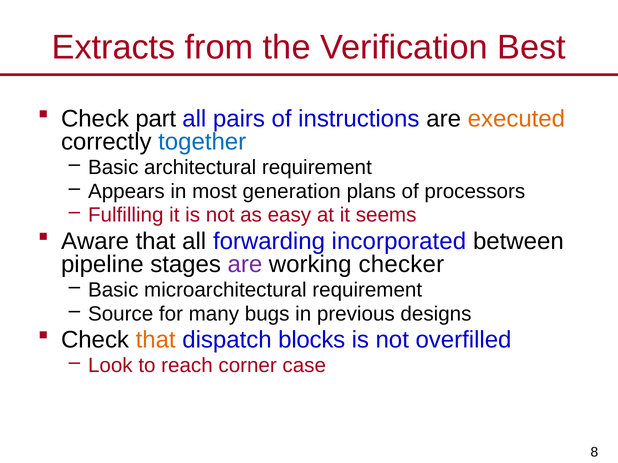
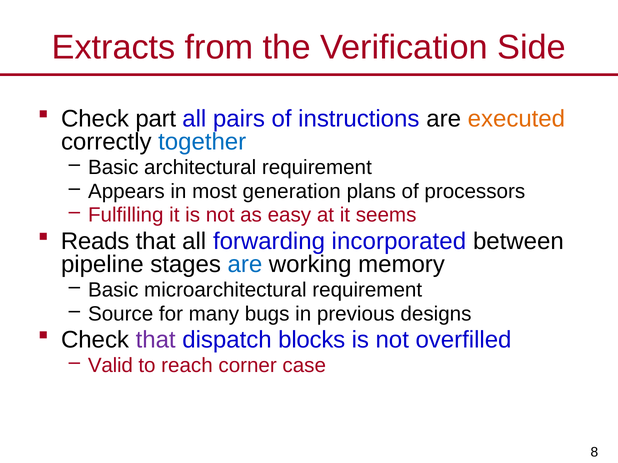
Best: Best -> Side
Aware: Aware -> Reads
are at (245, 265) colour: purple -> blue
checker: checker -> memory
that at (156, 340) colour: orange -> purple
Look: Look -> Valid
